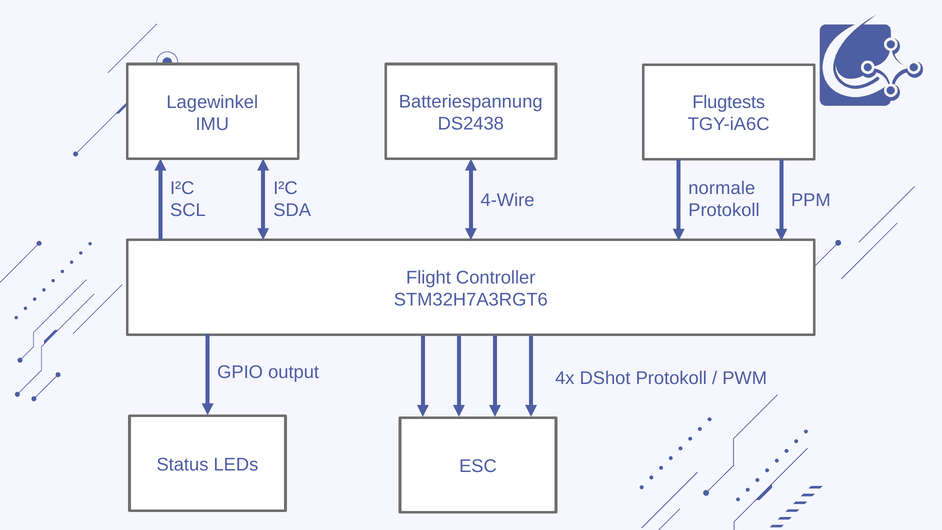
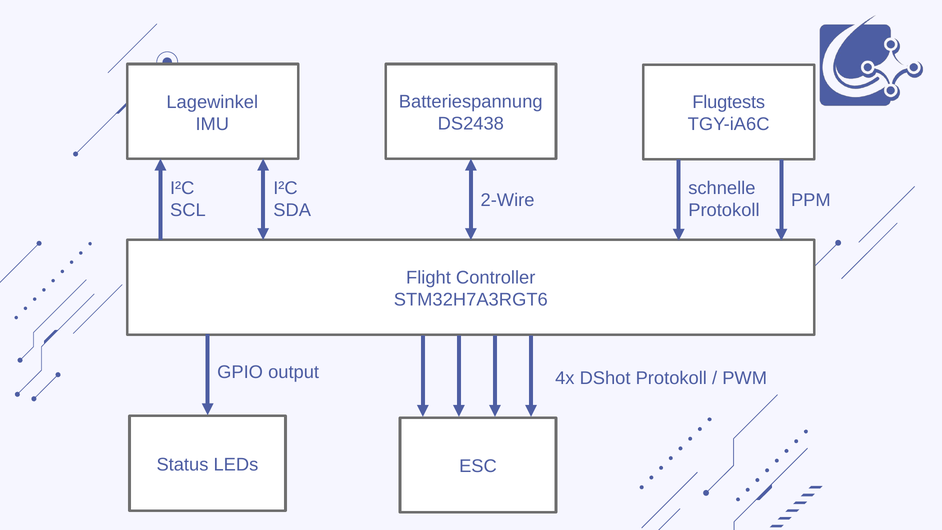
normale: normale -> schnelle
4-Wire: 4-Wire -> 2-Wire
